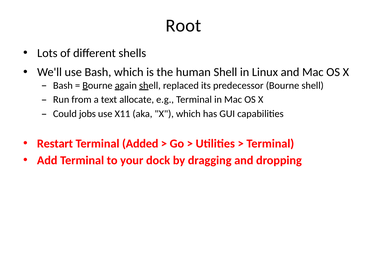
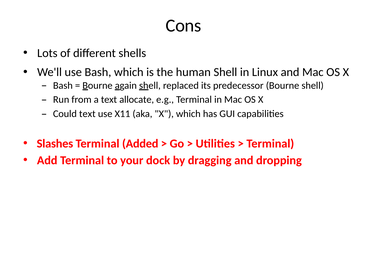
Root: Root -> Cons
Could jobs: jobs -> text
Restart: Restart -> Slashes
